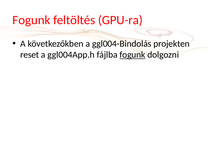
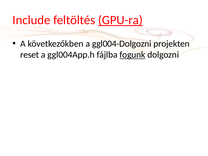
Fogunk at (31, 20): Fogunk -> Include
GPU-ra underline: none -> present
ggl004-Bindolás: ggl004-Bindolás -> ggl004-Dolgozni
